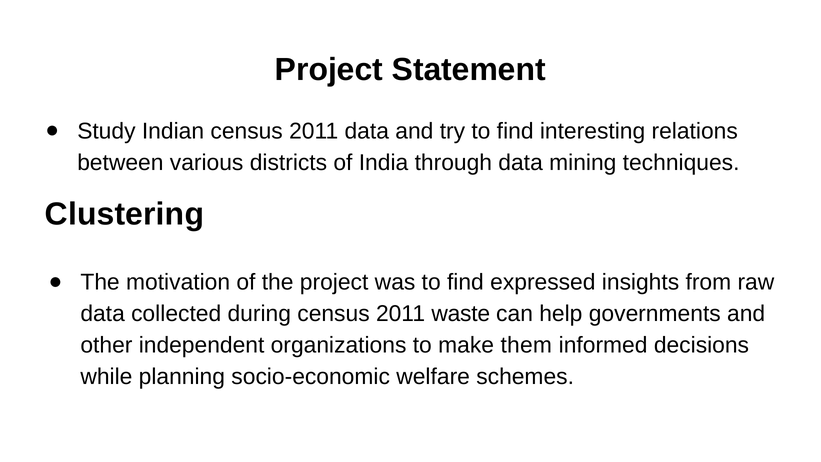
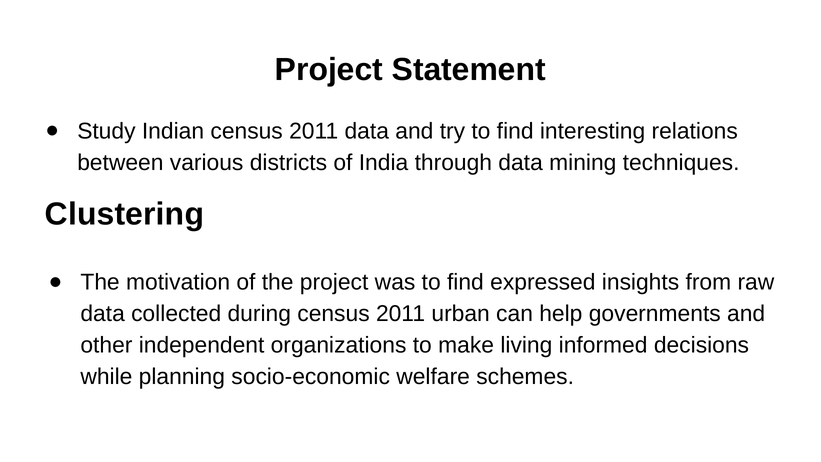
waste: waste -> urban
them: them -> living
